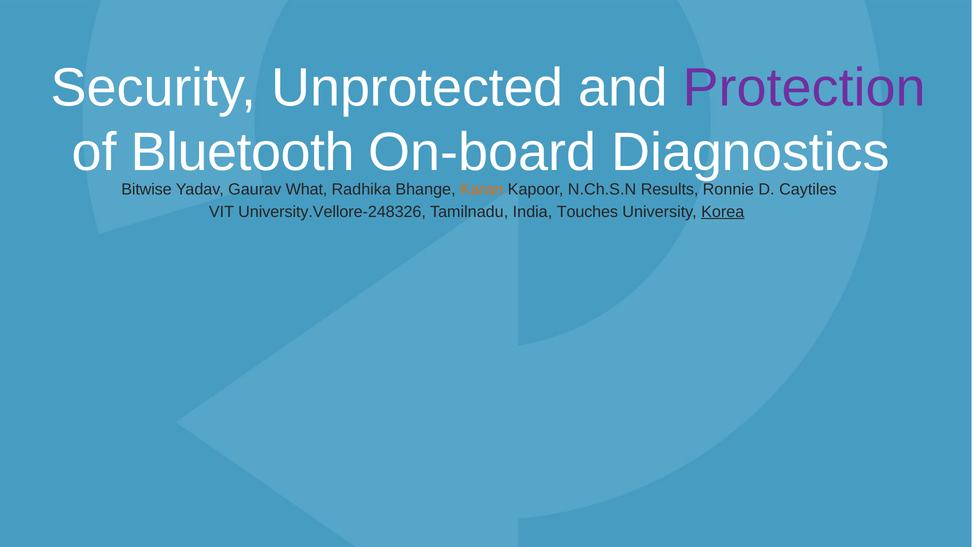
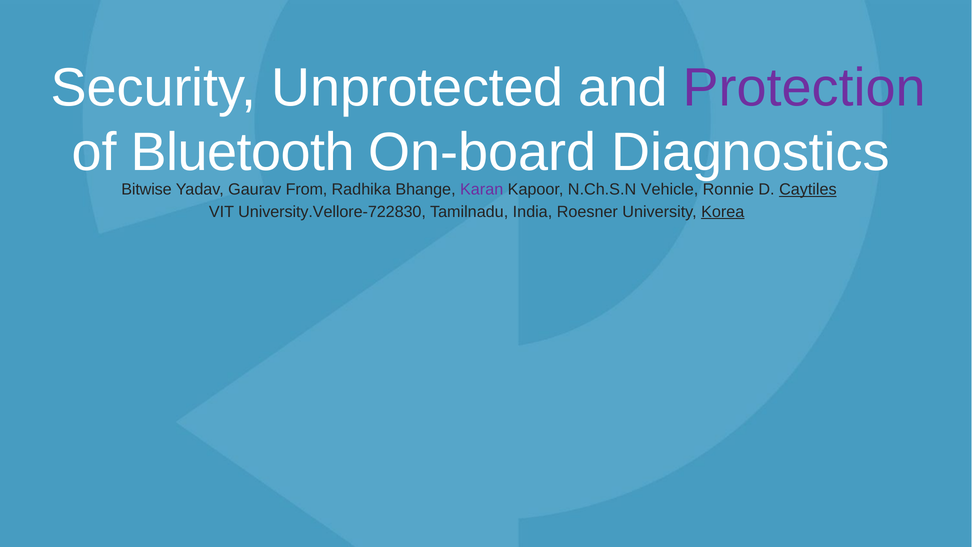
What: What -> From
Karan colour: orange -> purple
Results: Results -> Vehicle
Caytiles underline: none -> present
University.Vellore-248326: University.Vellore-248326 -> University.Vellore-722830
Touches: Touches -> Roesner
